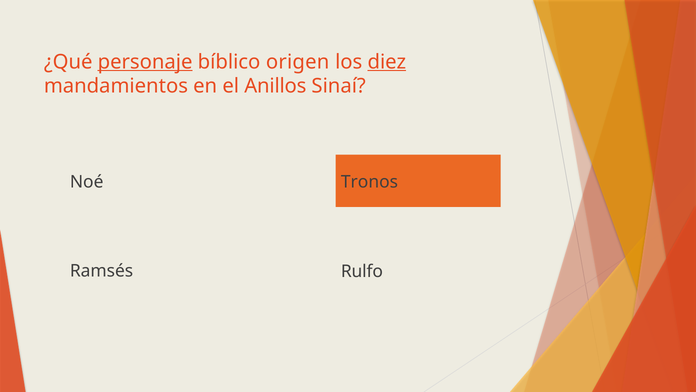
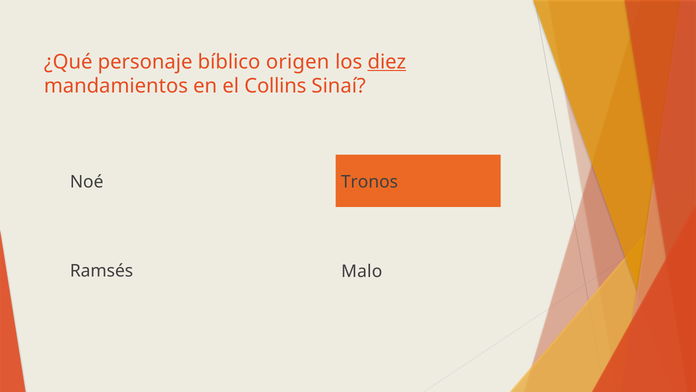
personaje underline: present -> none
Anillos: Anillos -> Collins
Rulfo: Rulfo -> Malo
